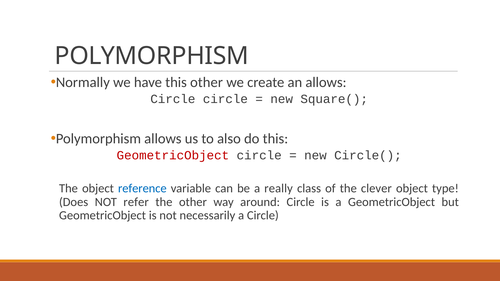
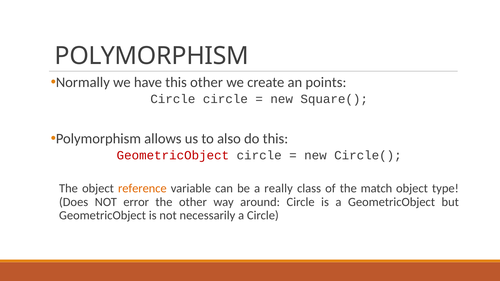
an allows: allows -> points
reference colour: blue -> orange
clever: clever -> match
refer: refer -> error
